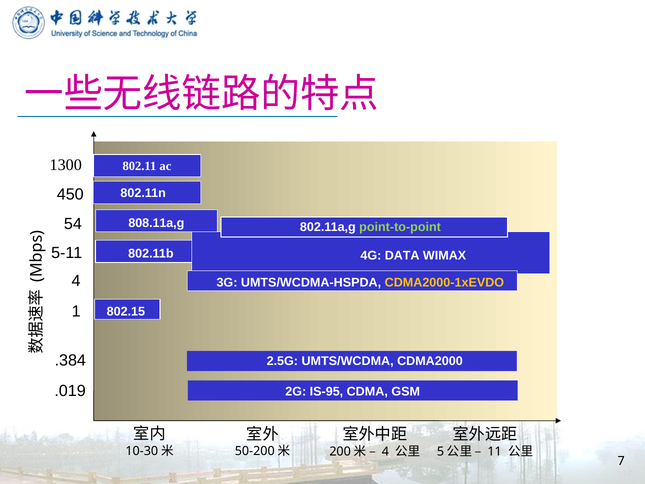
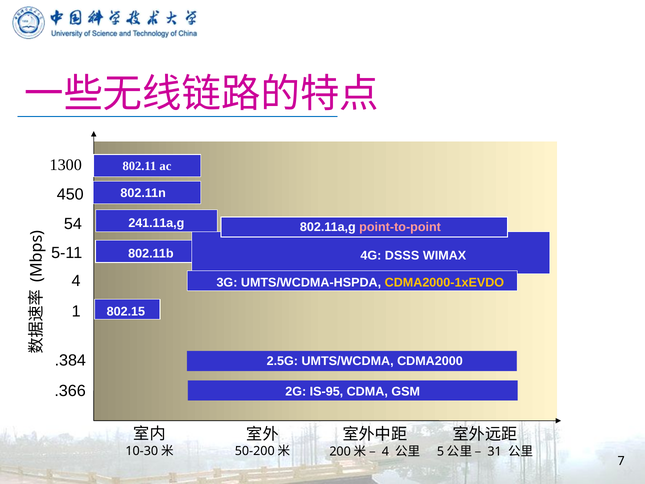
808.11a,g: 808.11a,g -> 241.11a,g
point-to-point colour: light green -> pink
DATA: DATA -> DSSS
.019: .019 -> .366
11: 11 -> 31
